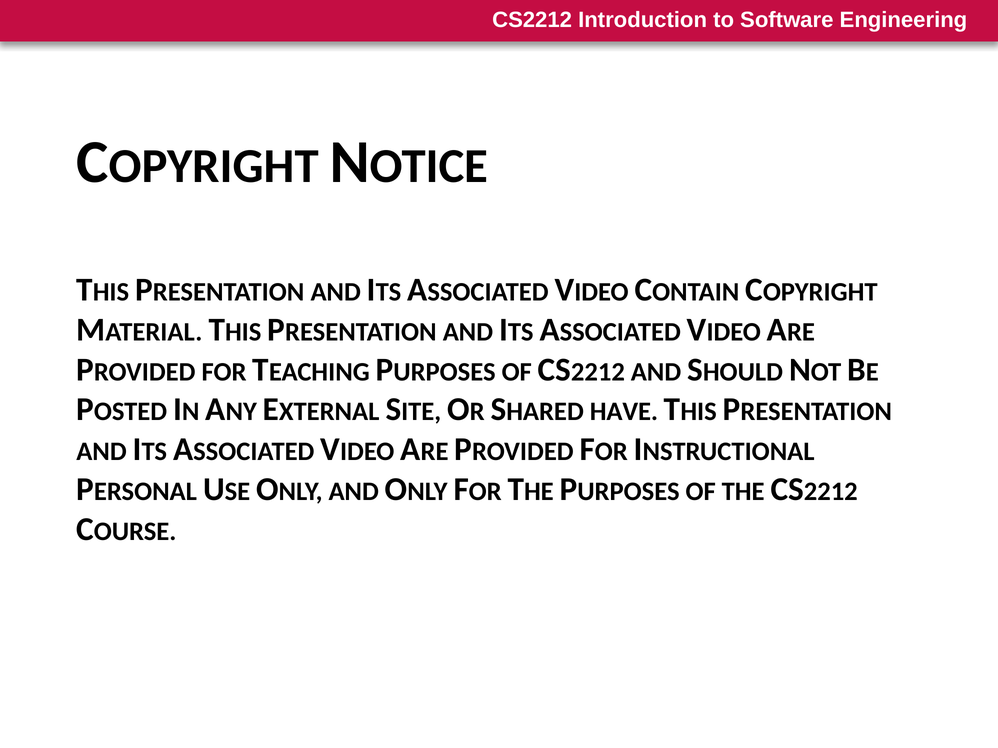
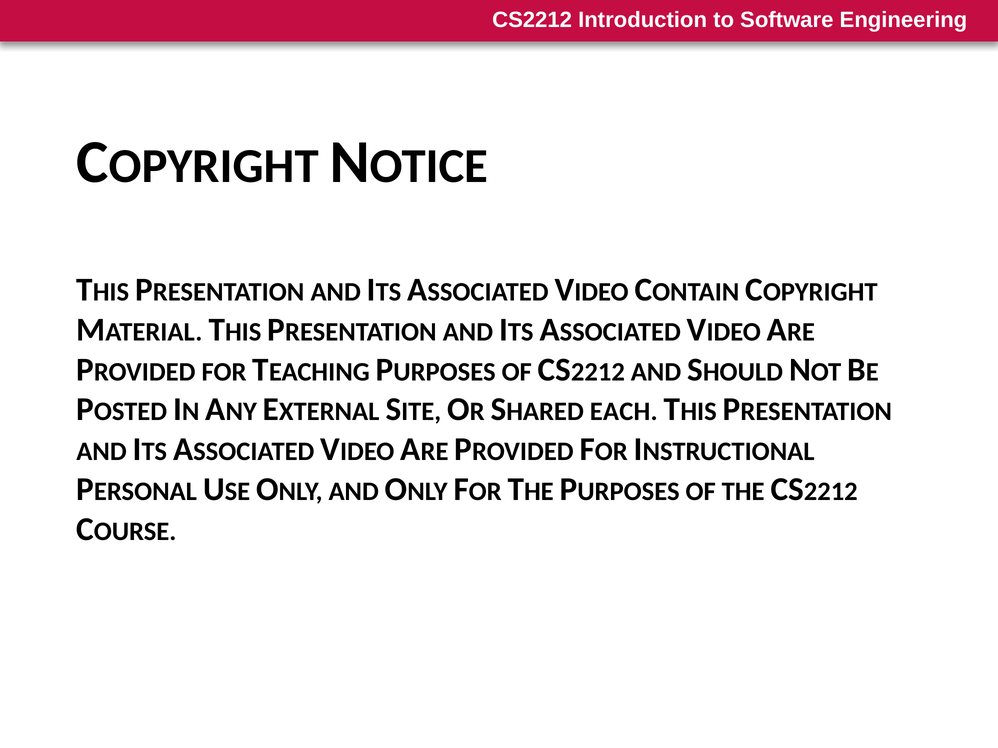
HAVE: HAVE -> EACH
